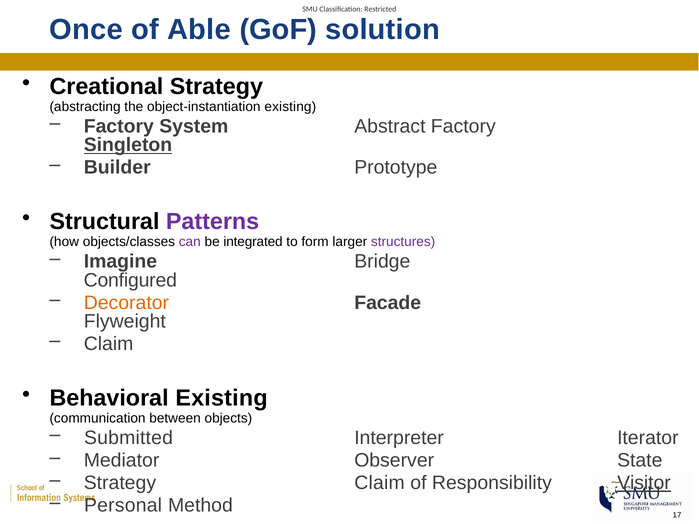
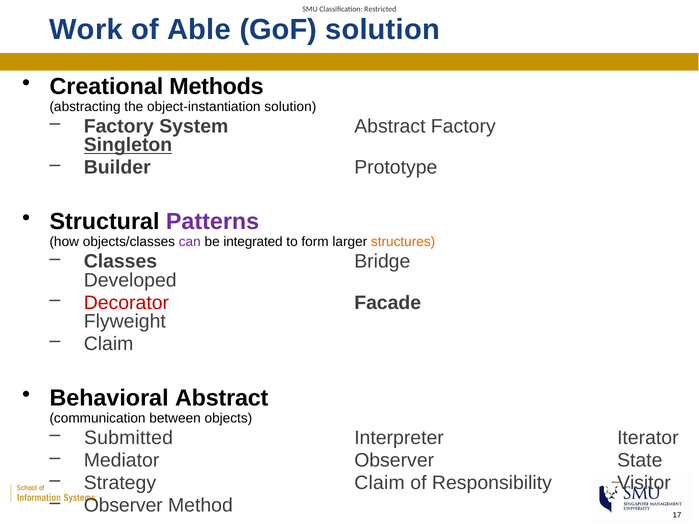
Once: Once -> Work
Creational Strategy: Strategy -> Methods
object-instantiation existing: existing -> solution
structures colour: purple -> orange
Imagine: Imagine -> Classes
Configured: Configured -> Developed
Decorator colour: orange -> red
Behavioral Existing: Existing -> Abstract
Visitor underline: present -> none
Personal at (123, 506): Personal -> Observer
